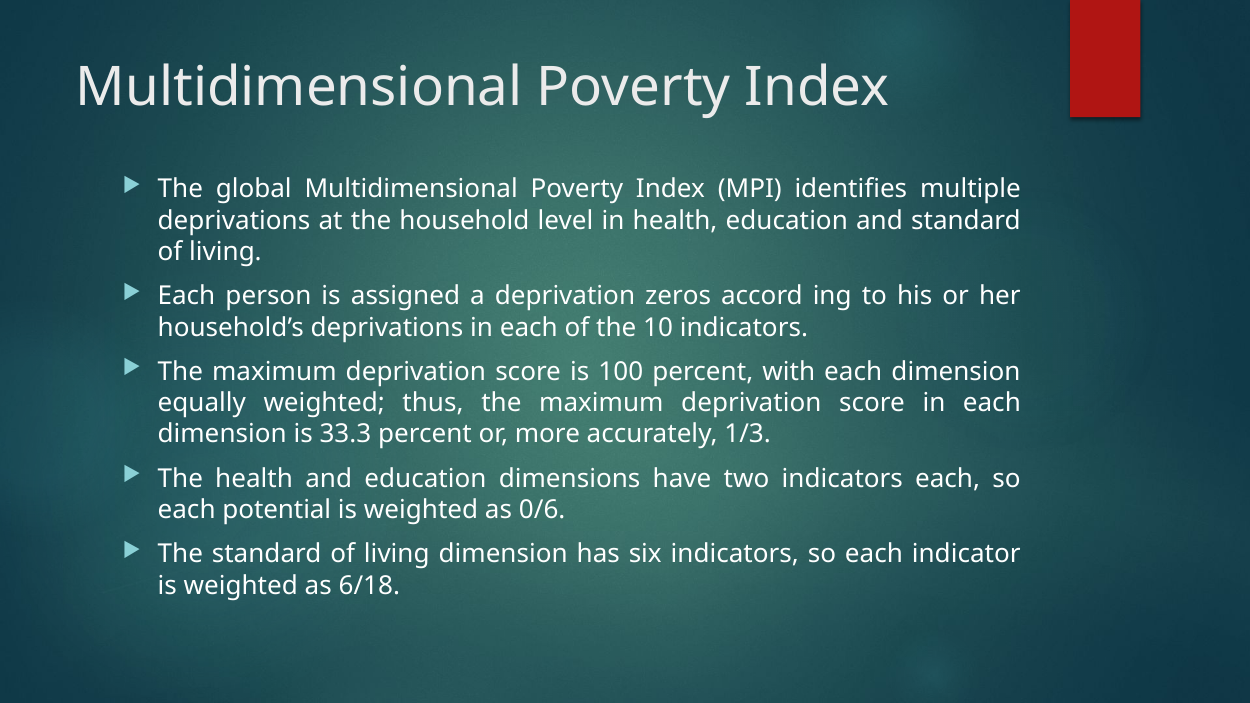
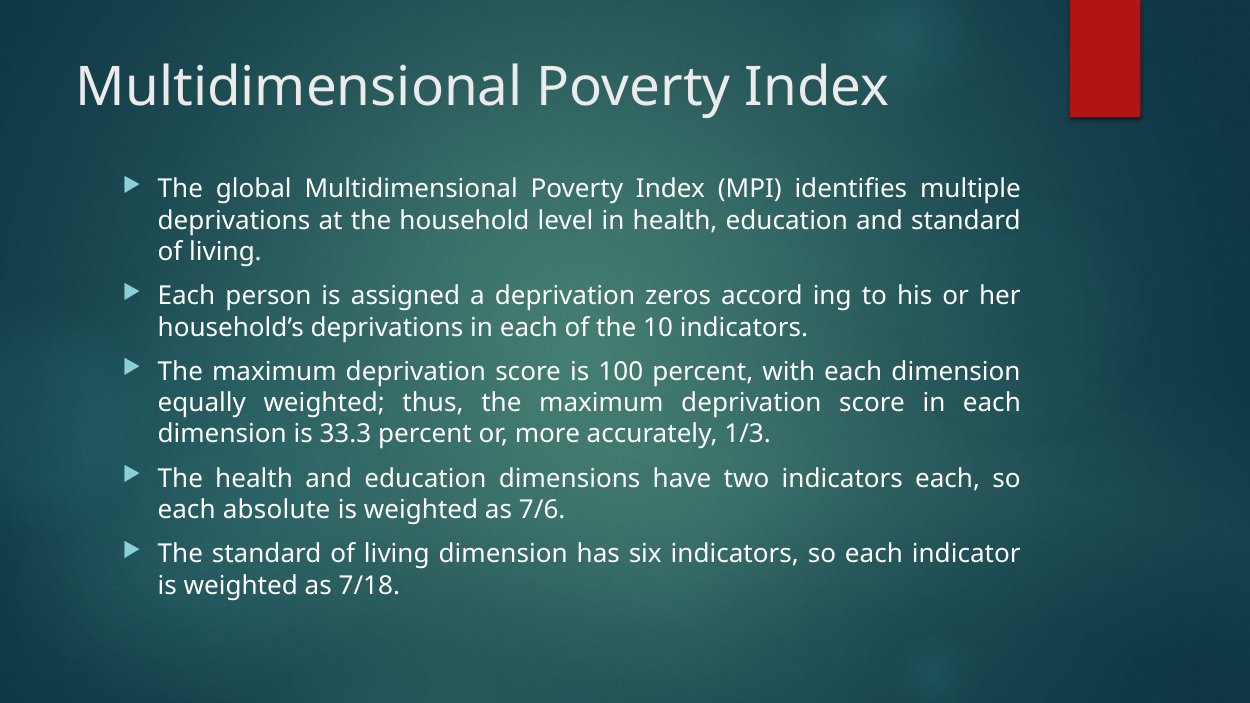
potential: potential -> absolute
0/6: 0/6 -> 7/6
6/18: 6/18 -> 7/18
